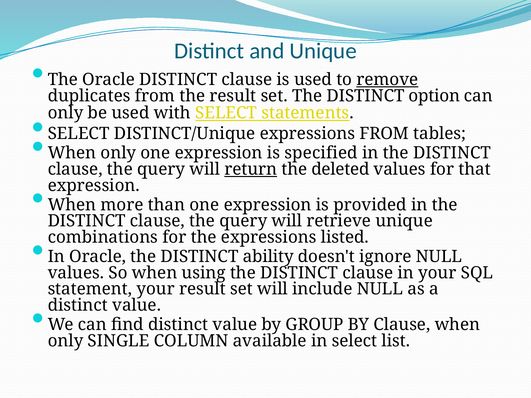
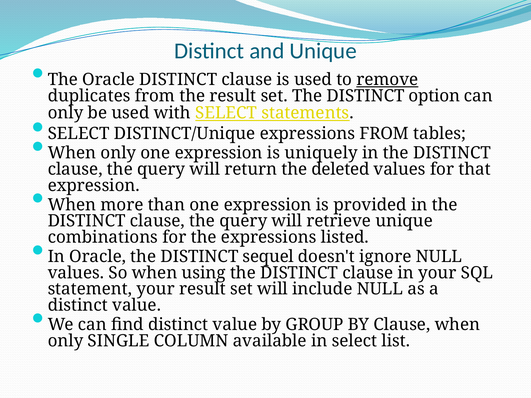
specified: specified -> uniquely
return underline: present -> none
ability: ability -> sequel
